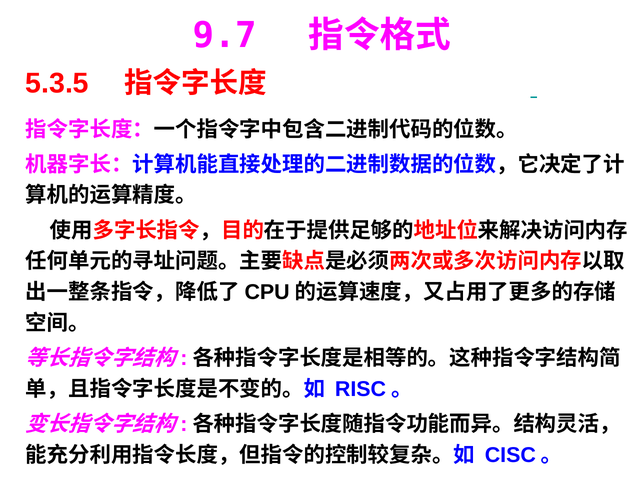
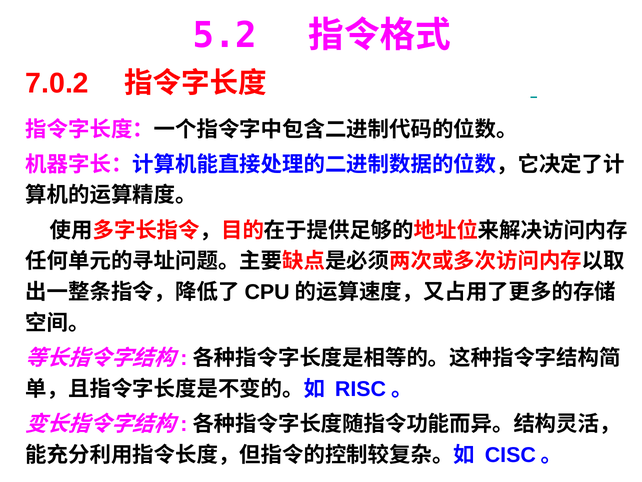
9.7: 9.7 -> 5.2
5.3.5: 5.3.5 -> 7.0.2
